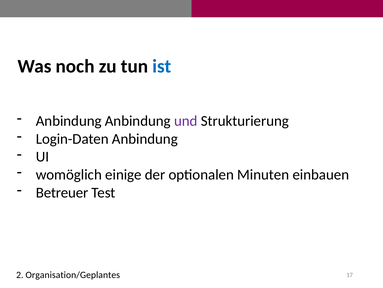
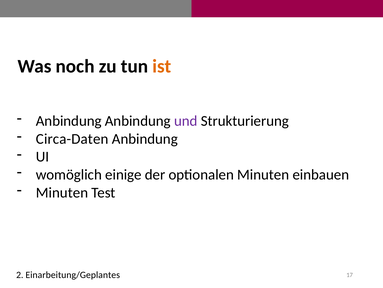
ist colour: blue -> orange
Login-Daten: Login-Daten -> Circa-Daten
Betreuer at (62, 192): Betreuer -> Minuten
Organisation/Geplantes: Organisation/Geplantes -> Einarbeitung/Geplantes
